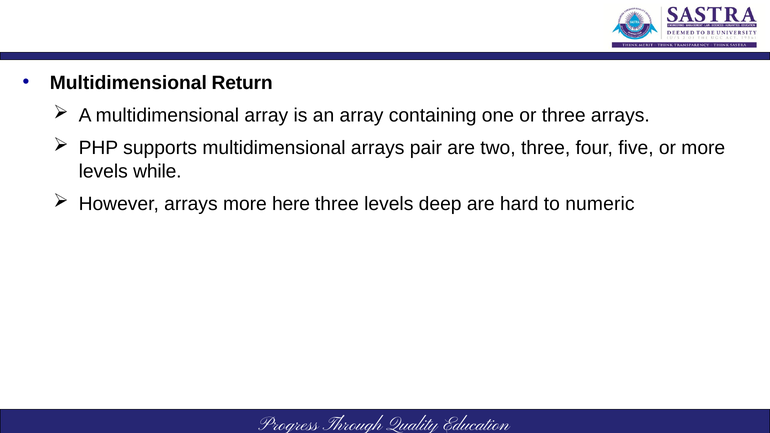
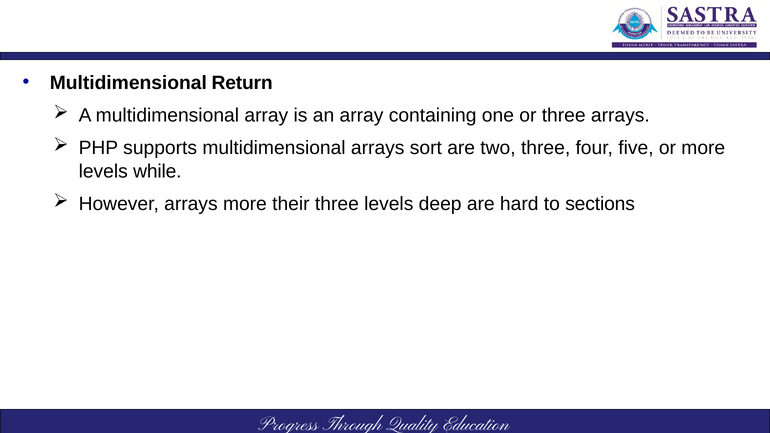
pair: pair -> sort
here: here -> their
numeric: numeric -> sections
